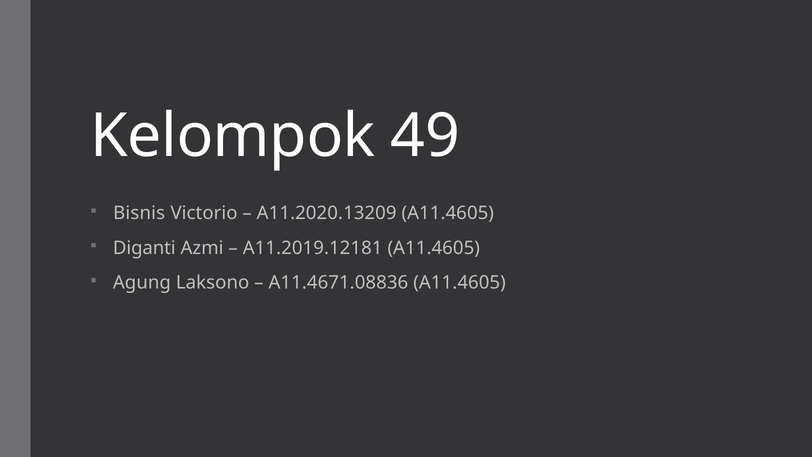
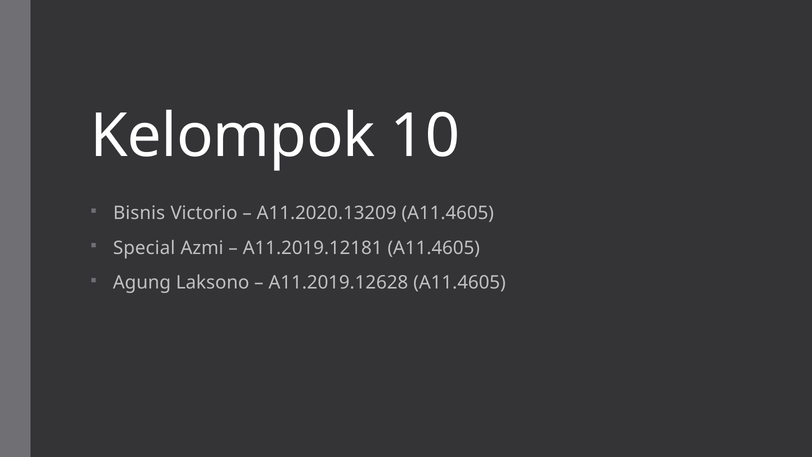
49: 49 -> 10
Diganti: Diganti -> Special
A11.4671.08836: A11.4671.08836 -> A11.2019.12628
